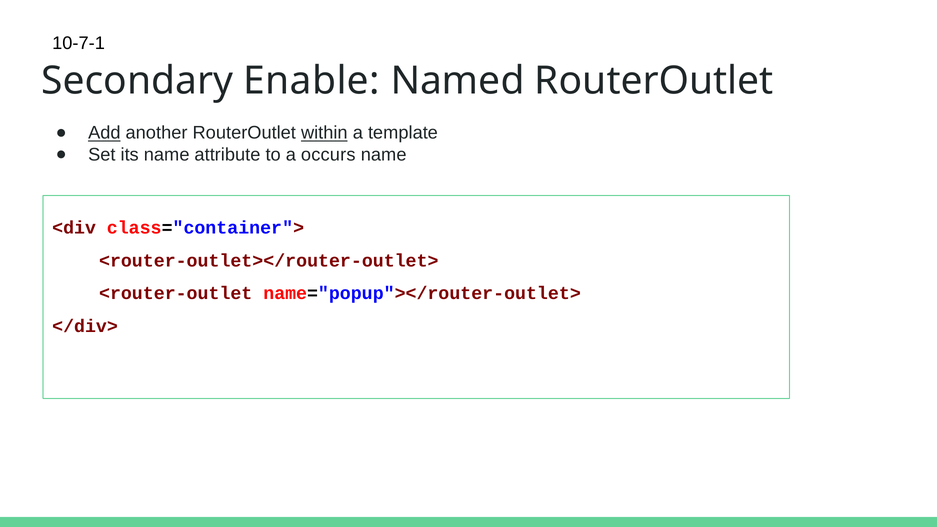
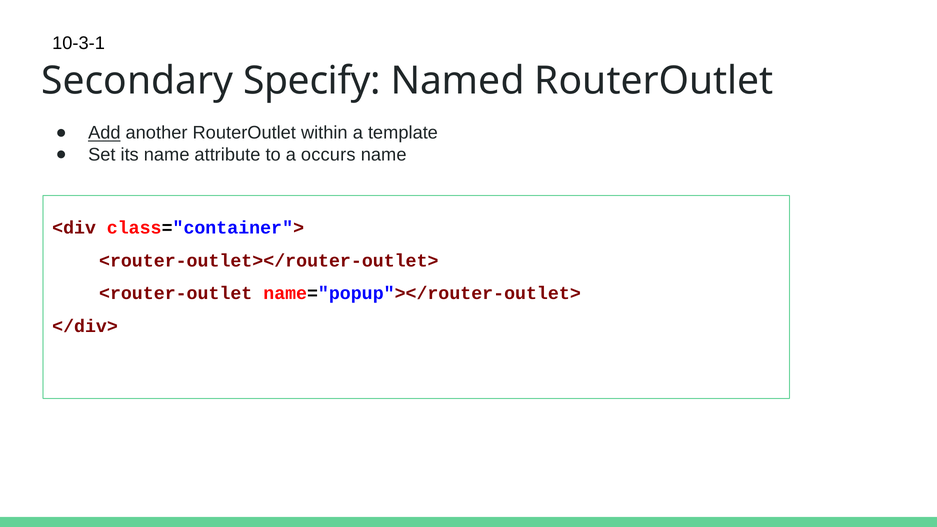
10-7-1: 10-7-1 -> 10-3-1
Enable: Enable -> Specify
within underline: present -> none
